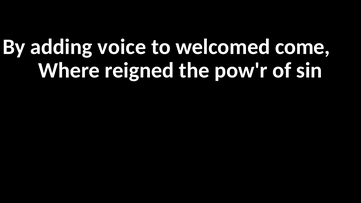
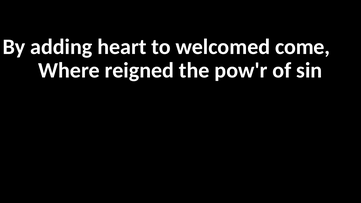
voice: voice -> heart
